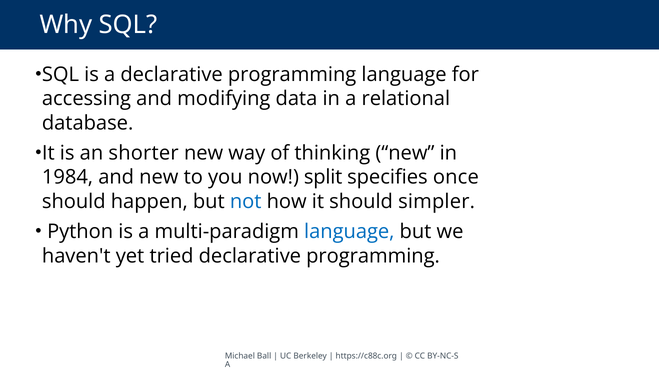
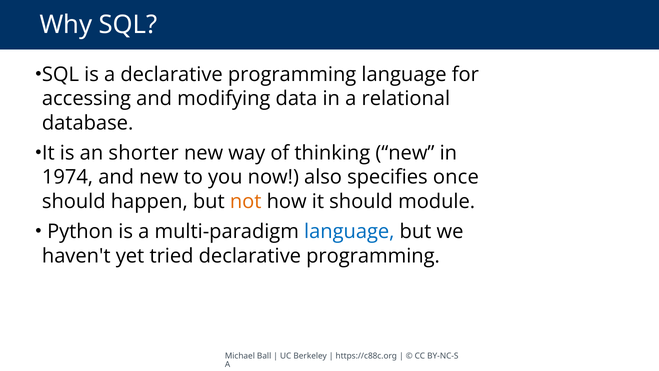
1984: 1984 -> 1974
split: split -> also
not colour: blue -> orange
simpler: simpler -> module
